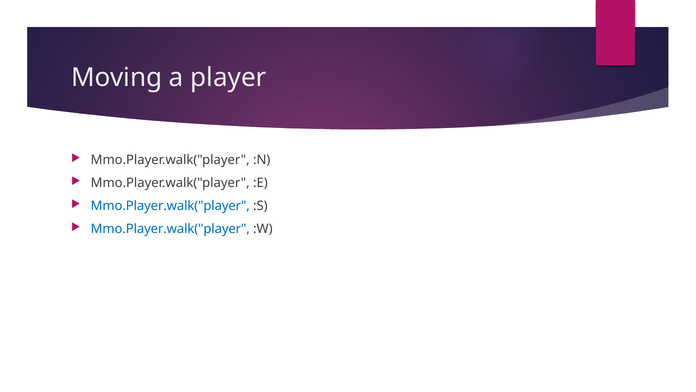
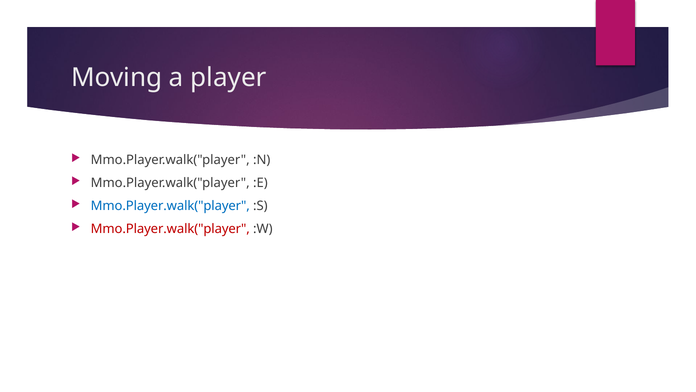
Mmo.Player.walk("player at (170, 229) colour: blue -> red
